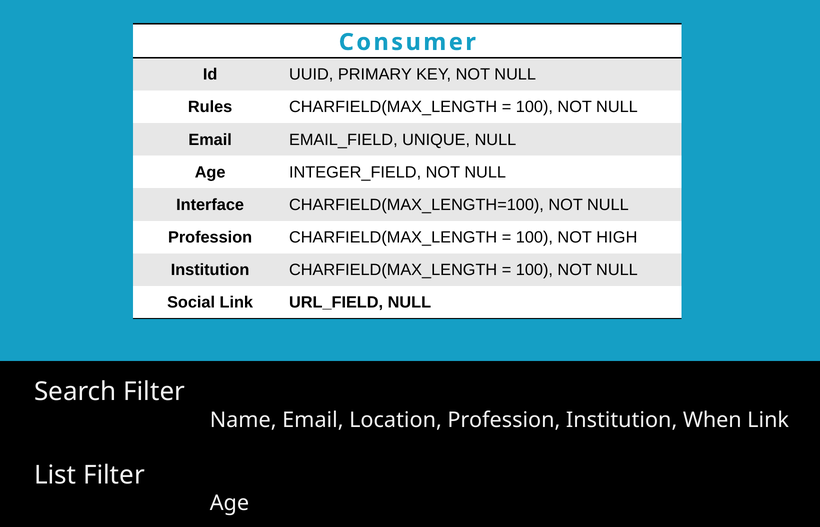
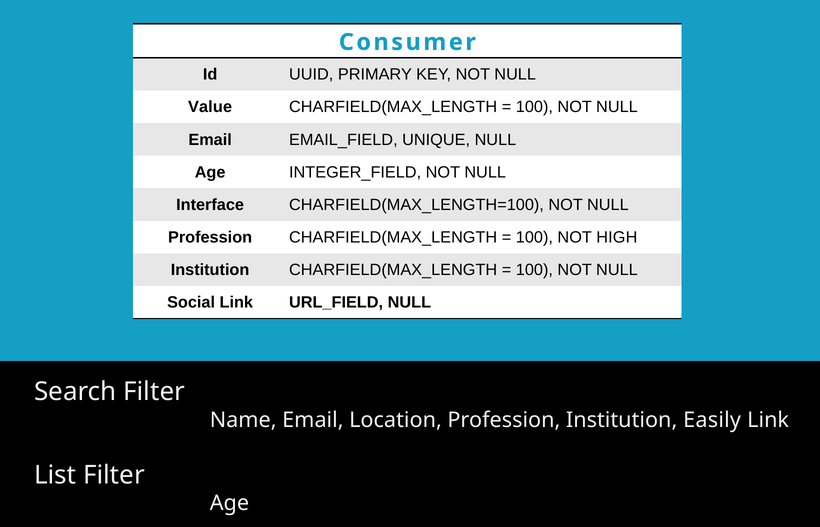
Rules: Rules -> Value
When: When -> Easily
